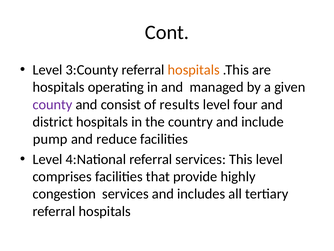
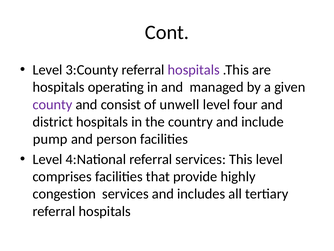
hospitals at (194, 70) colour: orange -> purple
results: results -> unwell
reduce: reduce -> person
